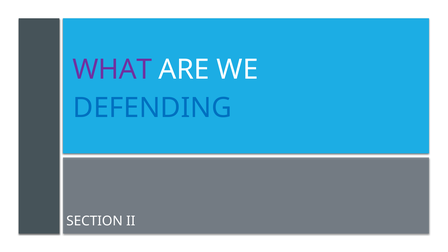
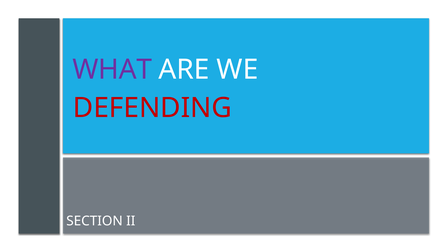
DEFENDING colour: blue -> red
